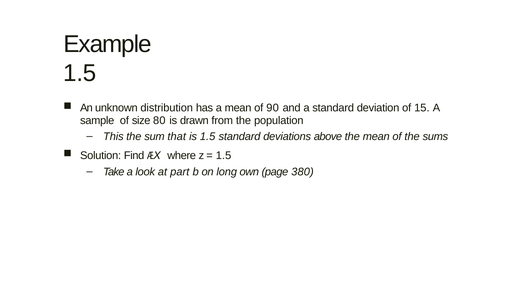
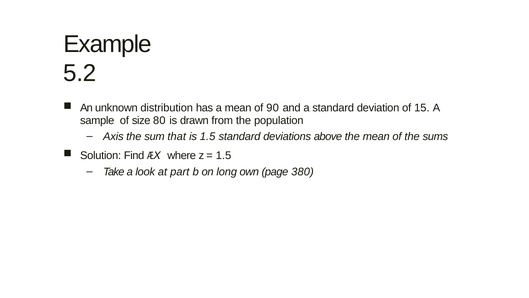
1.5 at (80, 73): 1.5 -> 5.2
This: This -> Axis
